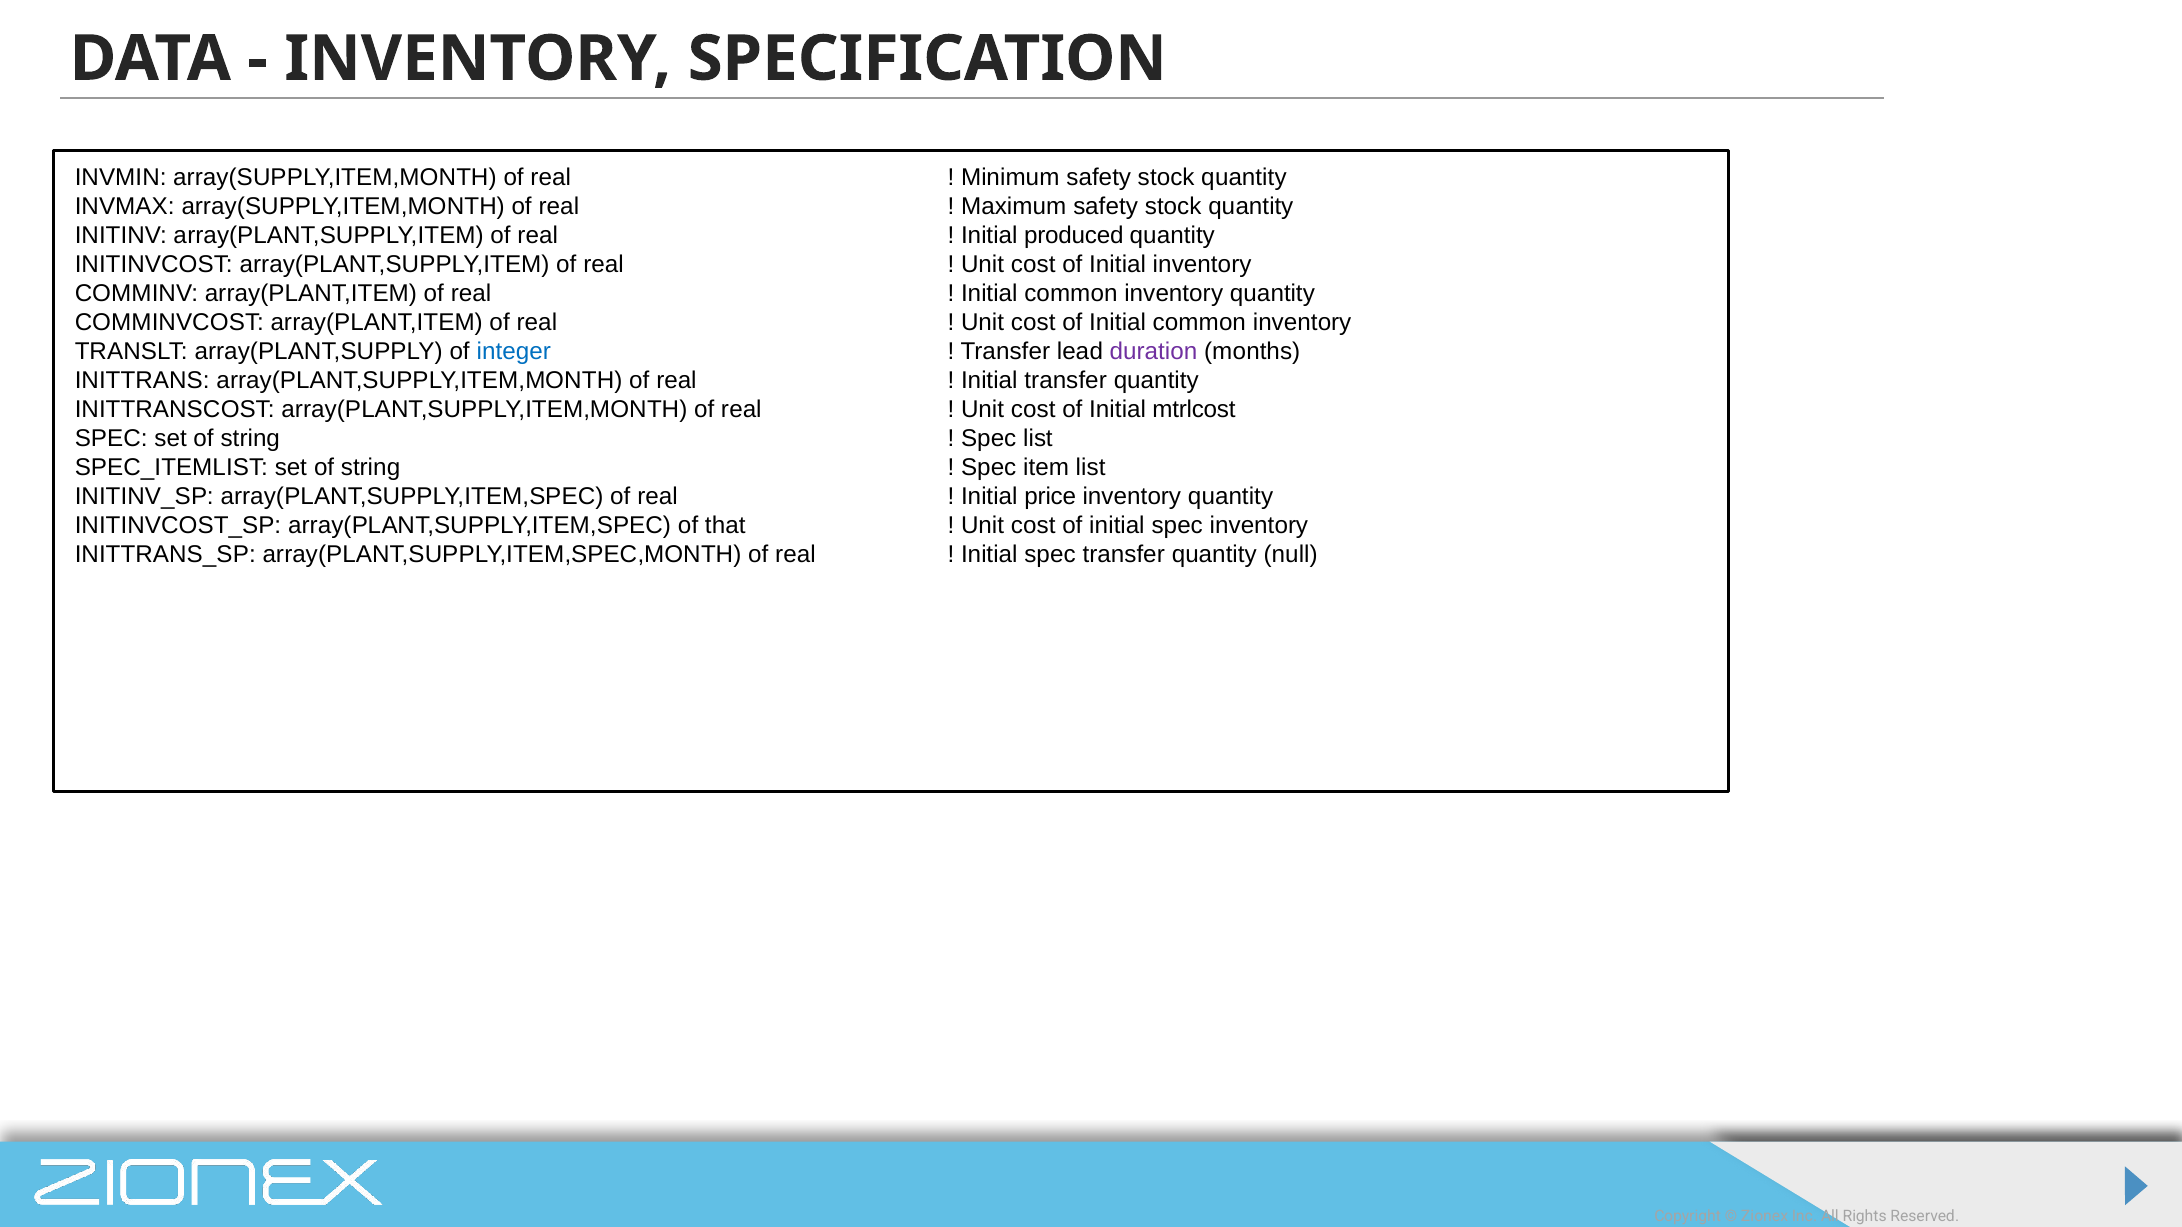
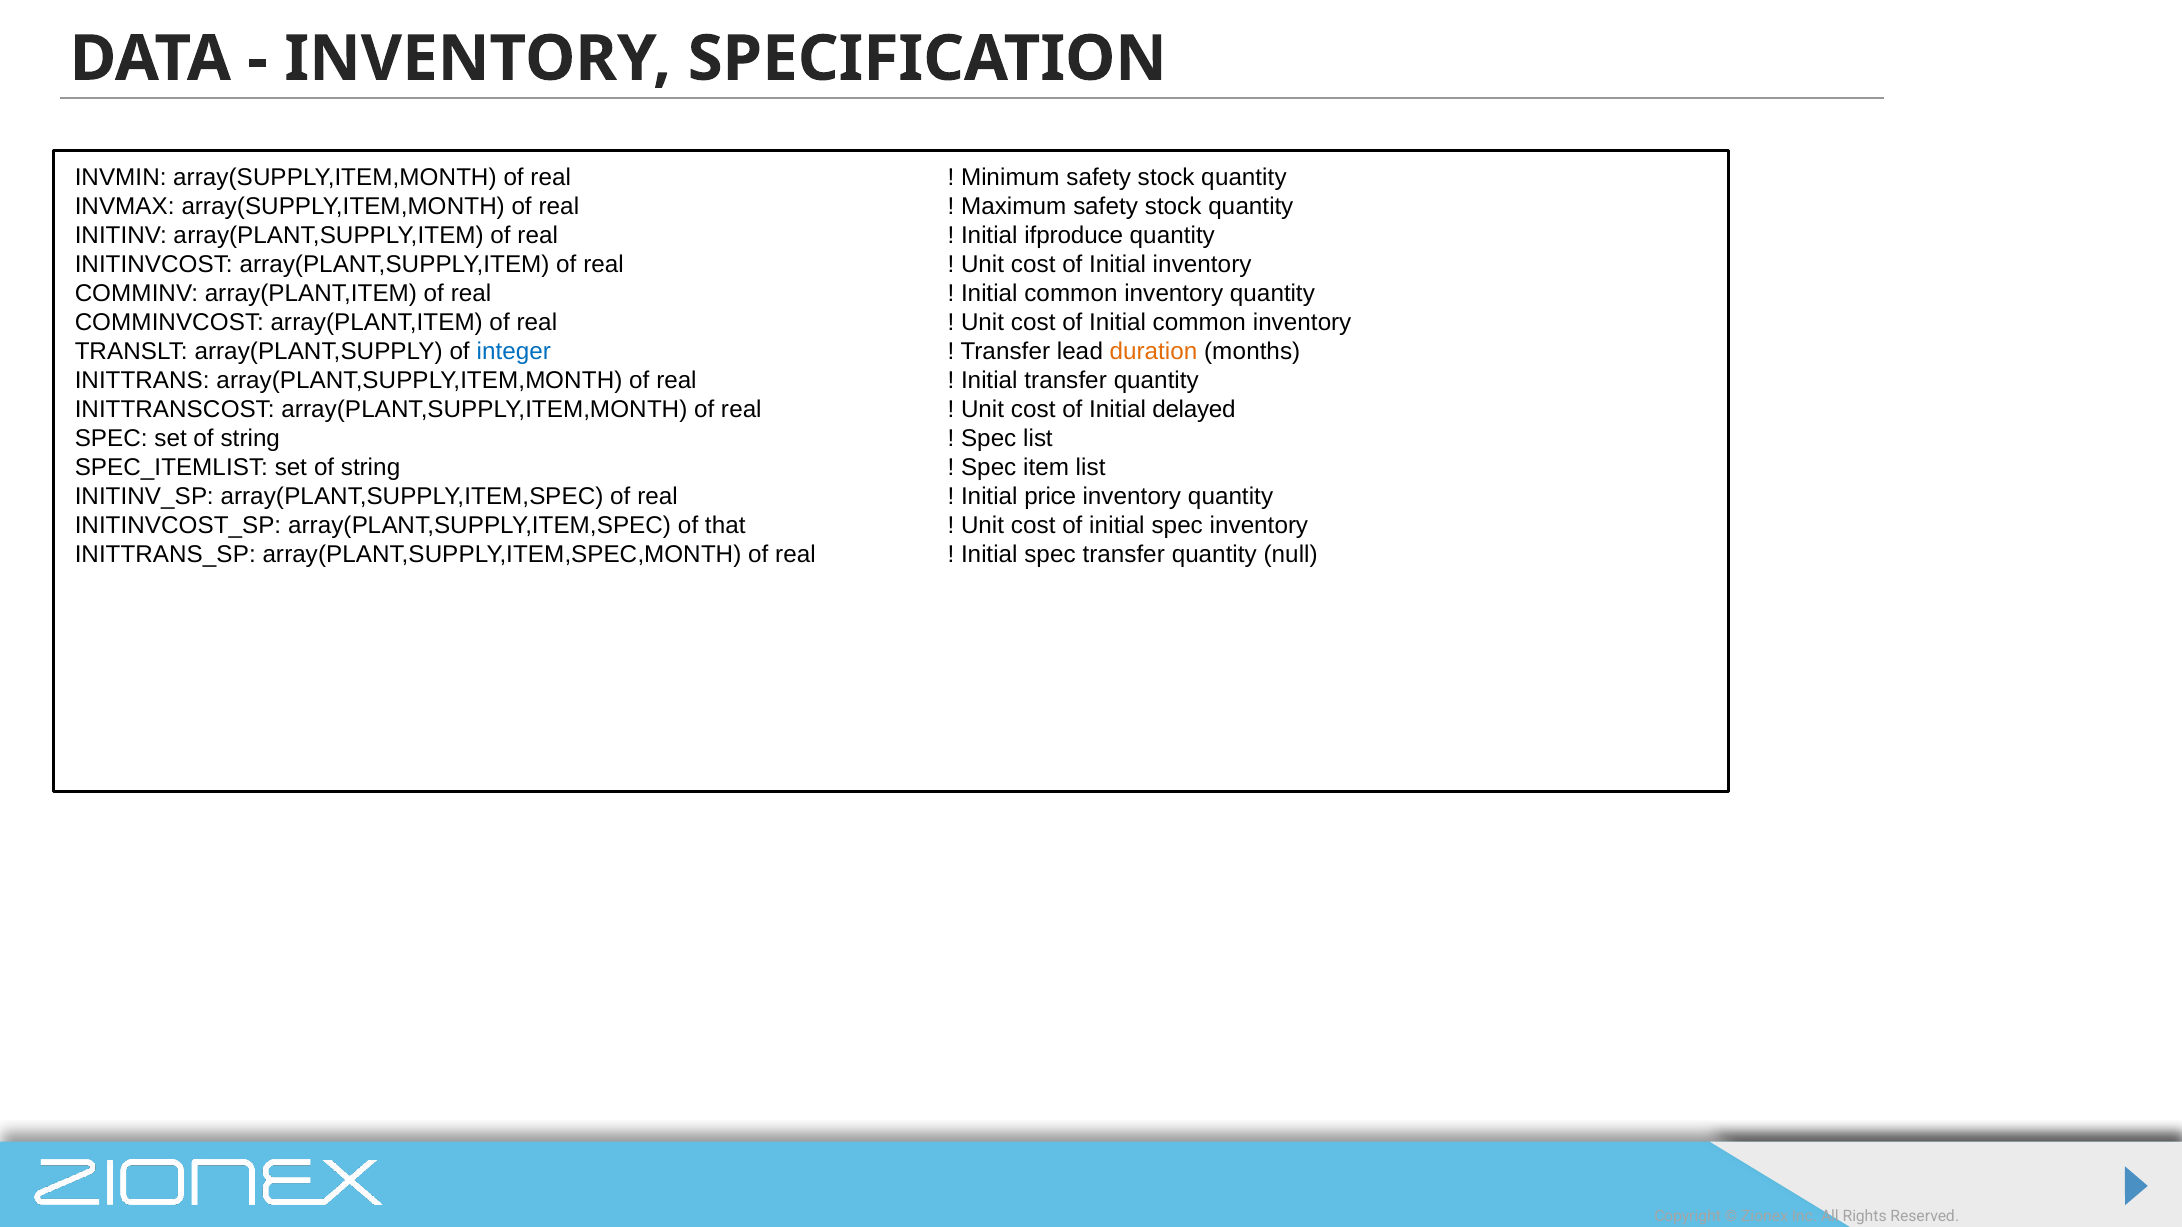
produced: produced -> ifproduce
duration colour: purple -> orange
mtrlcost: mtrlcost -> delayed
